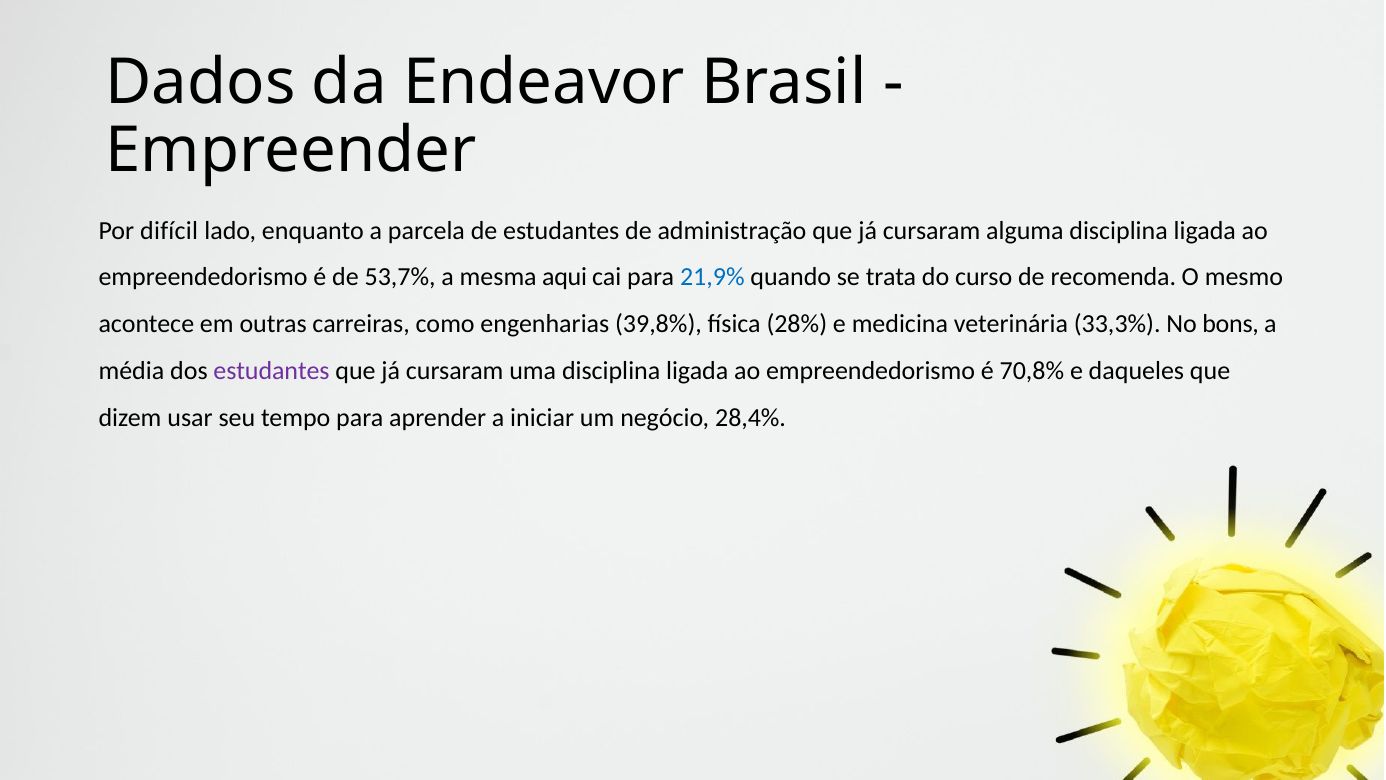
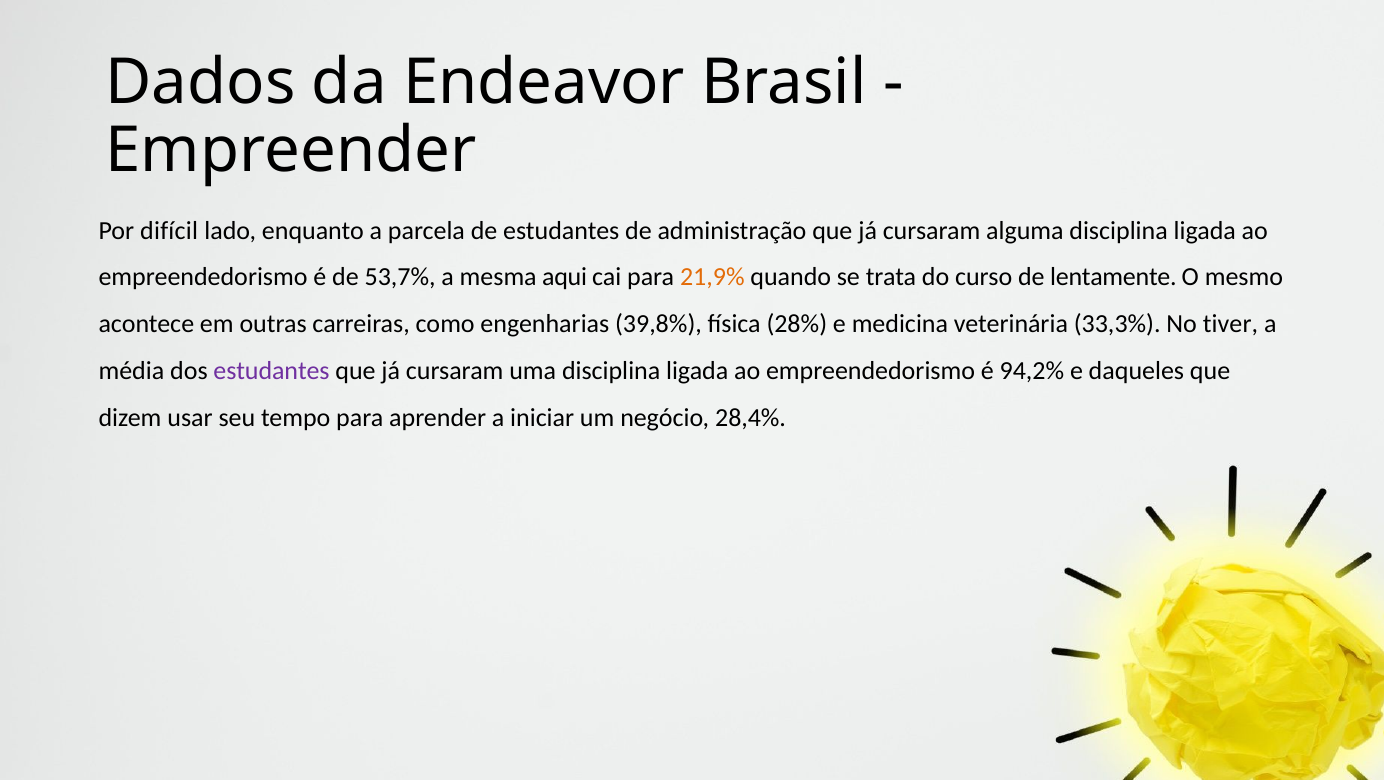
21,9% colour: blue -> orange
recomenda: recomenda -> lentamente
bons: bons -> tiver
70,8%: 70,8% -> 94,2%
